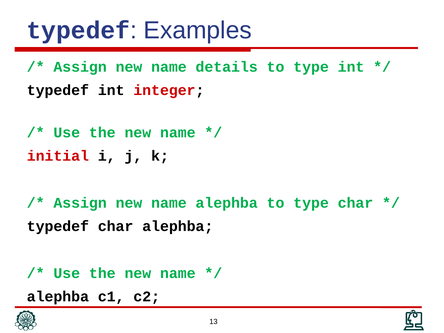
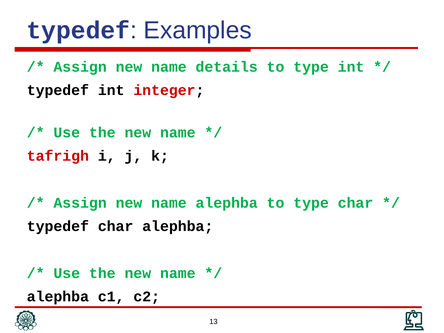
initial: initial -> tafrigh
